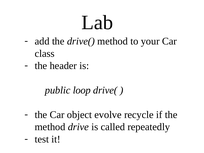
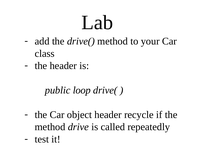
object evolve: evolve -> header
